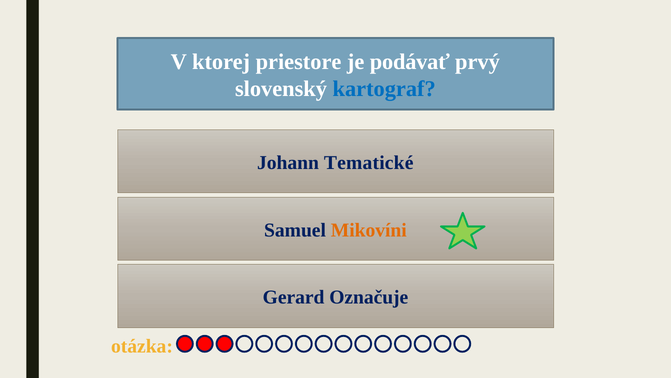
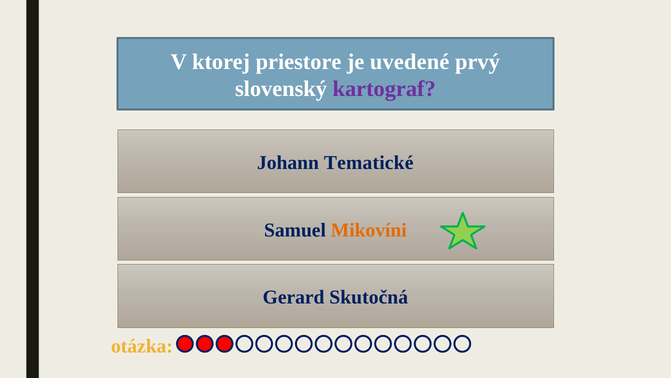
podávať: podávať -> uvedené
kartograf colour: blue -> purple
Označuje: Označuje -> Skutočná
